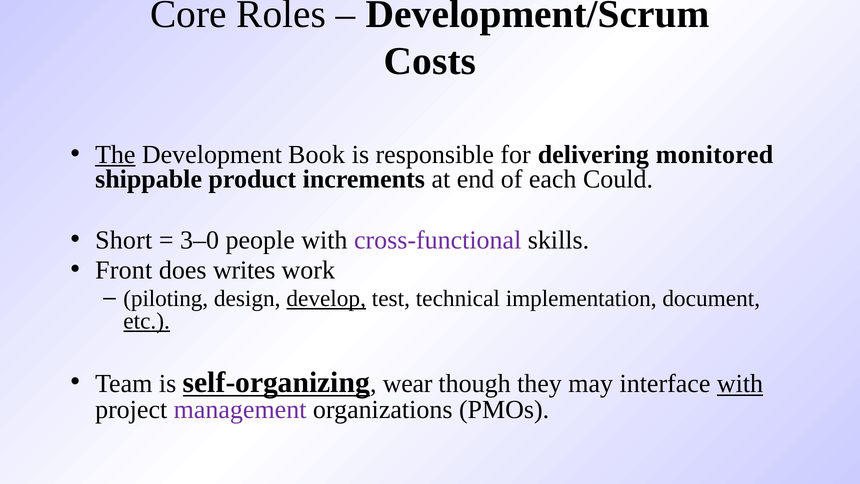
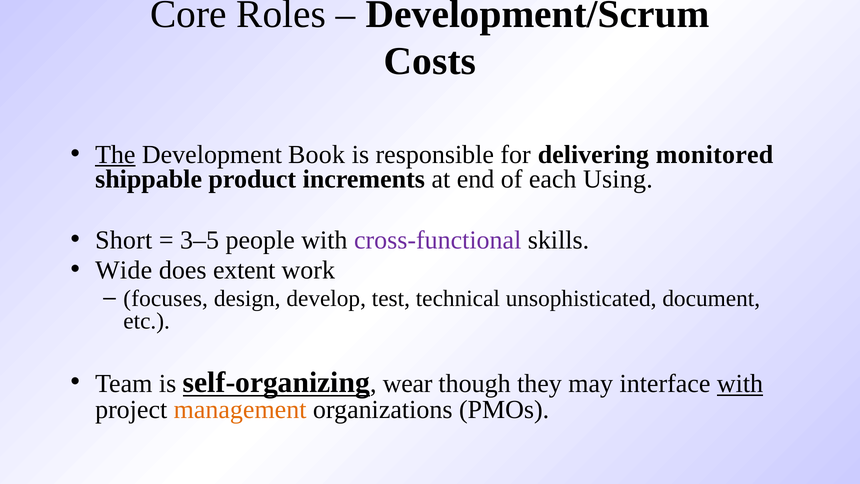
Could: Could -> Using
3–0: 3–0 -> 3–5
Front: Front -> Wide
writes: writes -> extent
piloting: piloting -> focuses
develop underline: present -> none
implementation: implementation -> unsophisticated
etc underline: present -> none
management colour: purple -> orange
